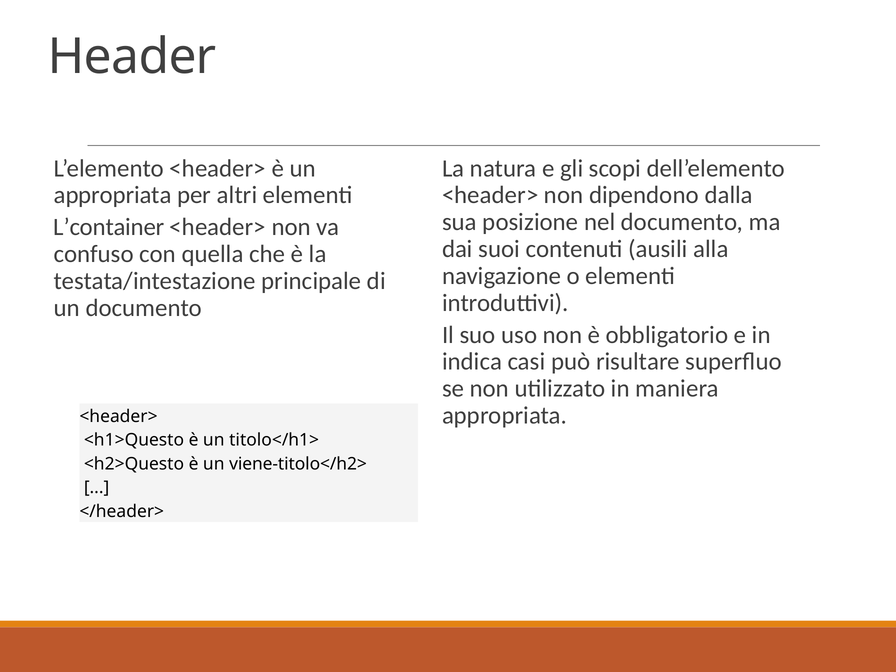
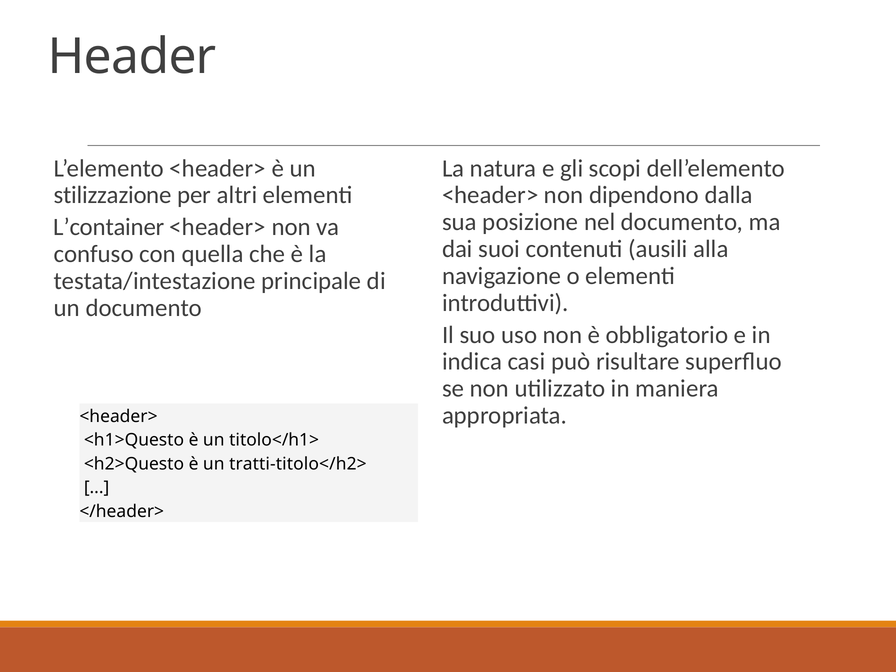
appropriata at (113, 195): appropriata -> stilizzazione
viene-titolo</h2>: viene-titolo</h2> -> tratti-titolo</h2>
